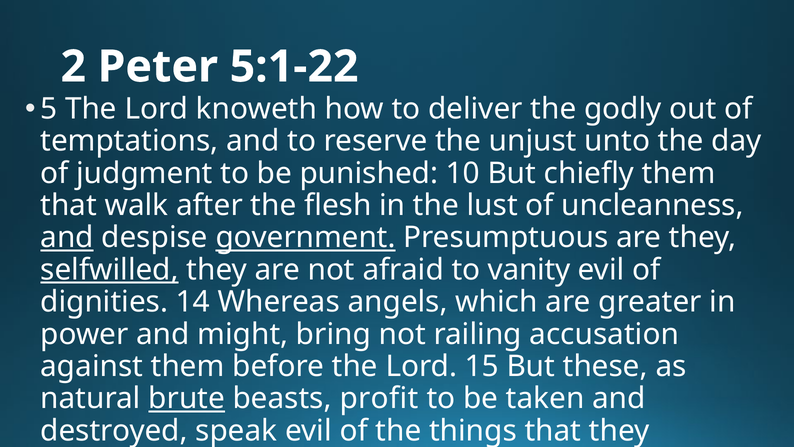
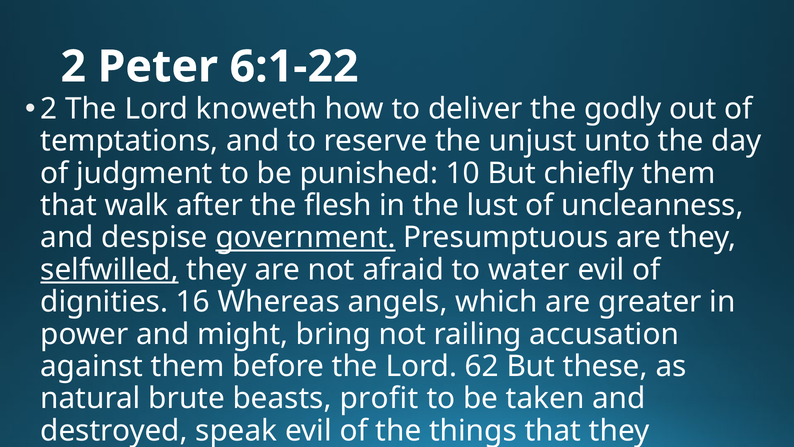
5:1-22: 5:1-22 -> 6:1-22
5 at (49, 109): 5 -> 2
and at (67, 237) underline: present -> none
vanity: vanity -> water
14: 14 -> 16
15: 15 -> 62
brute underline: present -> none
